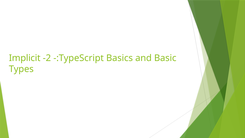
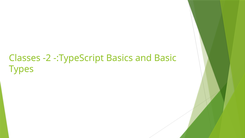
Implicit: Implicit -> Classes
